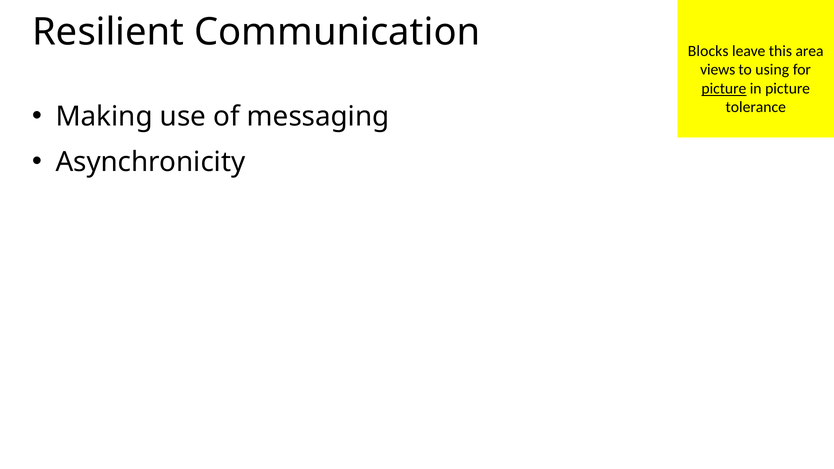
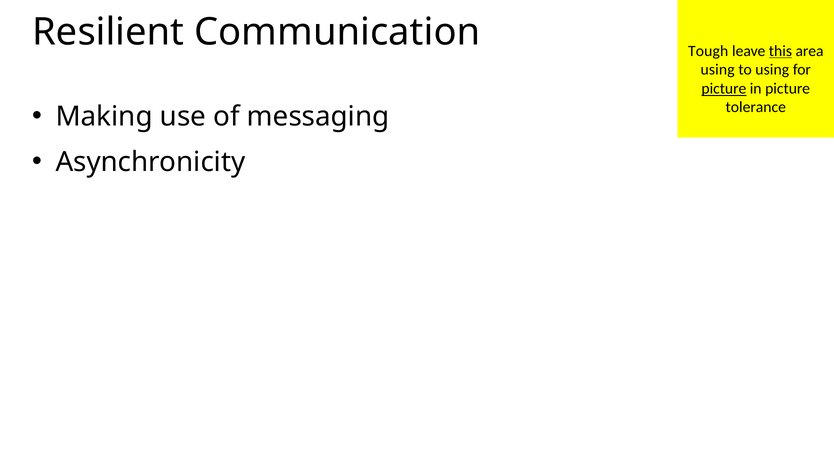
Blocks: Blocks -> Tough
this underline: none -> present
views at (718, 70): views -> using
